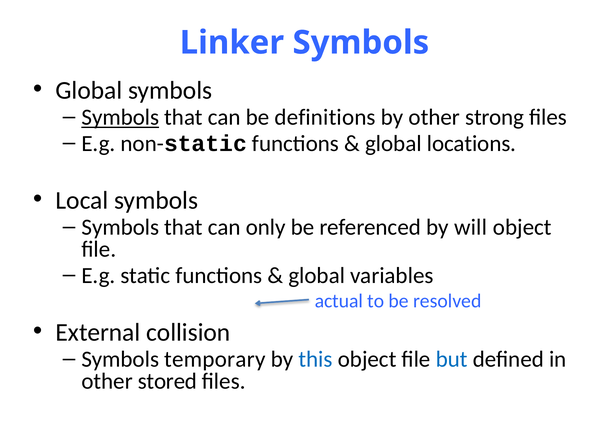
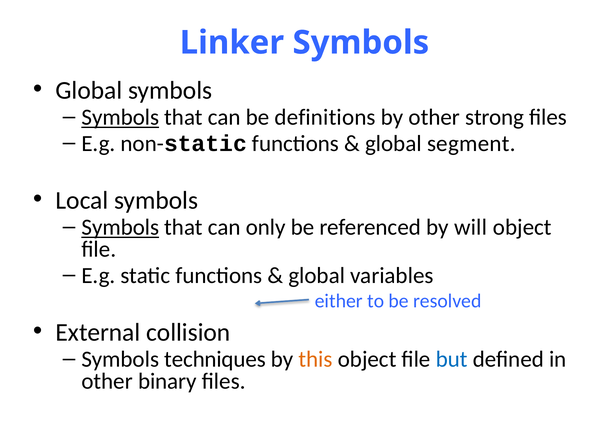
locations: locations -> segment
Symbols at (120, 227) underline: none -> present
actual: actual -> either
temporary: temporary -> techniques
this colour: blue -> orange
stored: stored -> binary
